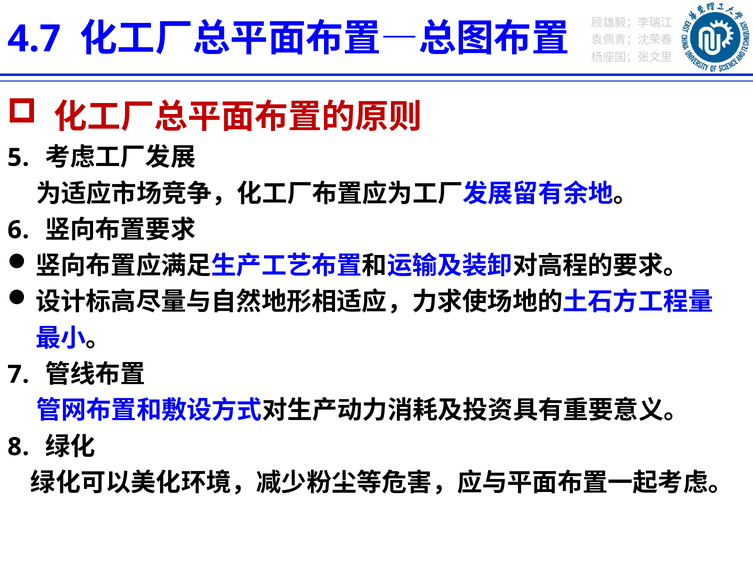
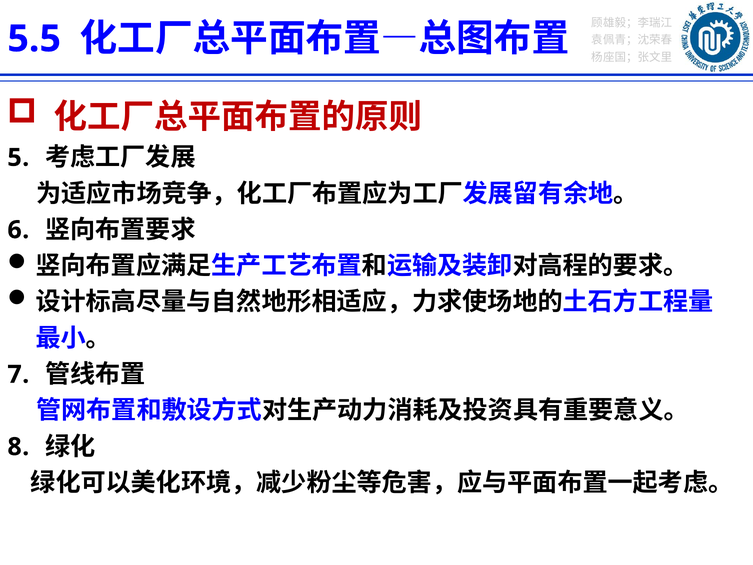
4.7: 4.7 -> 5.5
